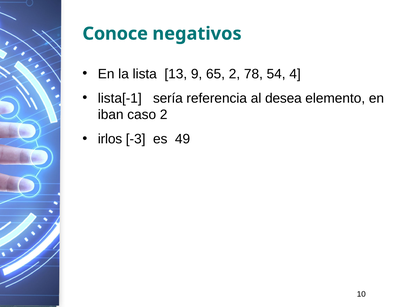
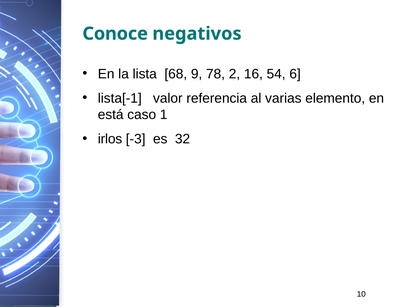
13: 13 -> 68
65: 65 -> 78
78: 78 -> 16
4: 4 -> 6
sería: sería -> valor
desea: desea -> varias
iban: iban -> está
caso 2: 2 -> 1
49: 49 -> 32
